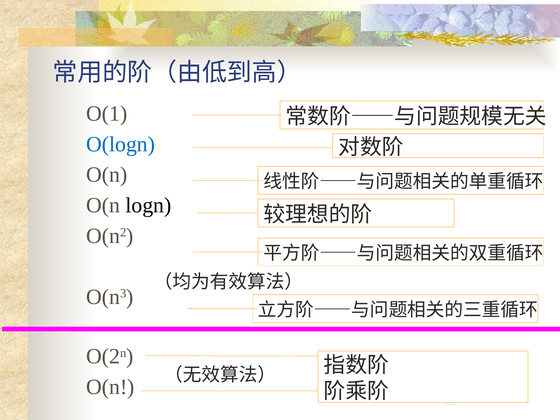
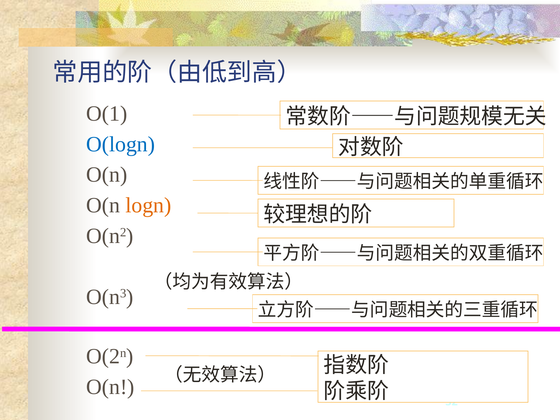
logn colour: black -> orange
